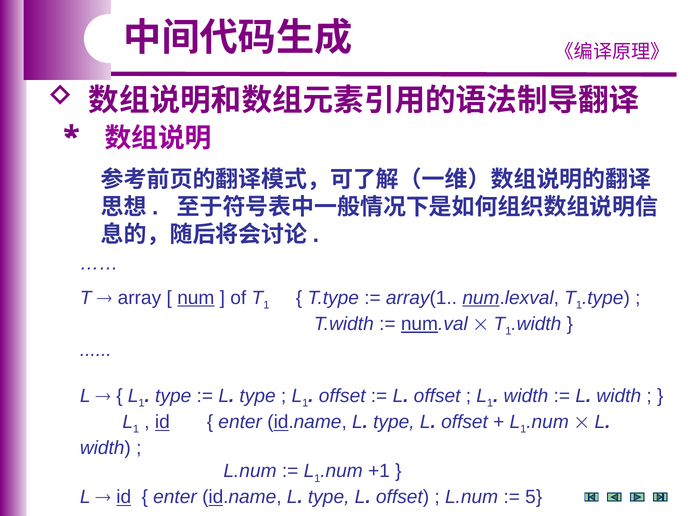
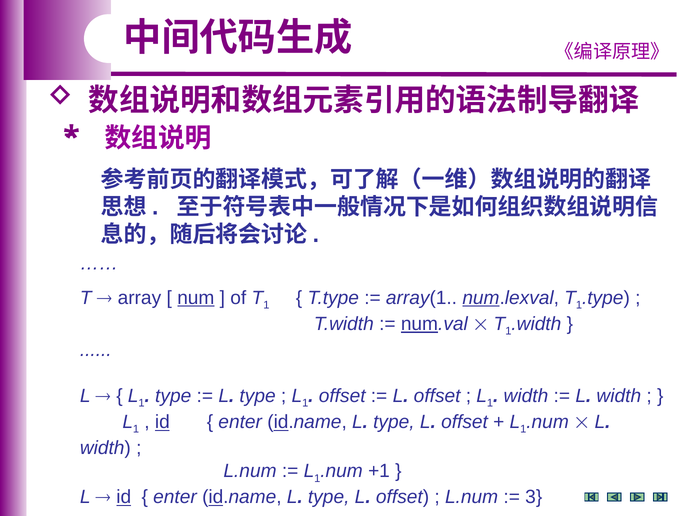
5: 5 -> 3
